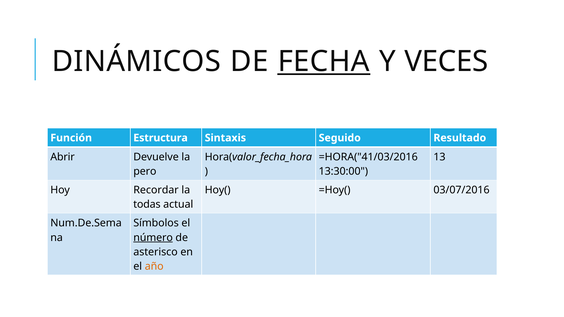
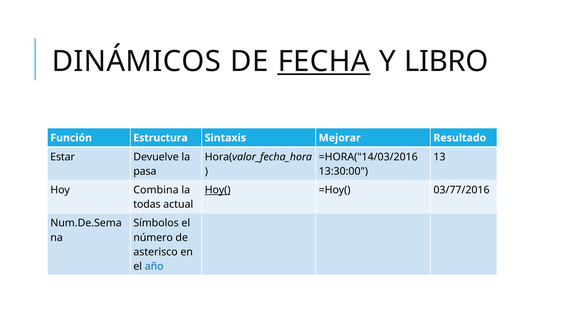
VECES: VECES -> LIBRO
Seguido: Seguido -> Mejorar
Abrir: Abrir -> Estar
=HORA("41/03/2016: =HORA("41/03/2016 -> =HORA("14/03/2016
pero: pero -> pasa
Recordar: Recordar -> Combina
Hoy( underline: none -> present
03/07/2016: 03/07/2016 -> 03/77/2016
número underline: present -> none
año colour: orange -> blue
